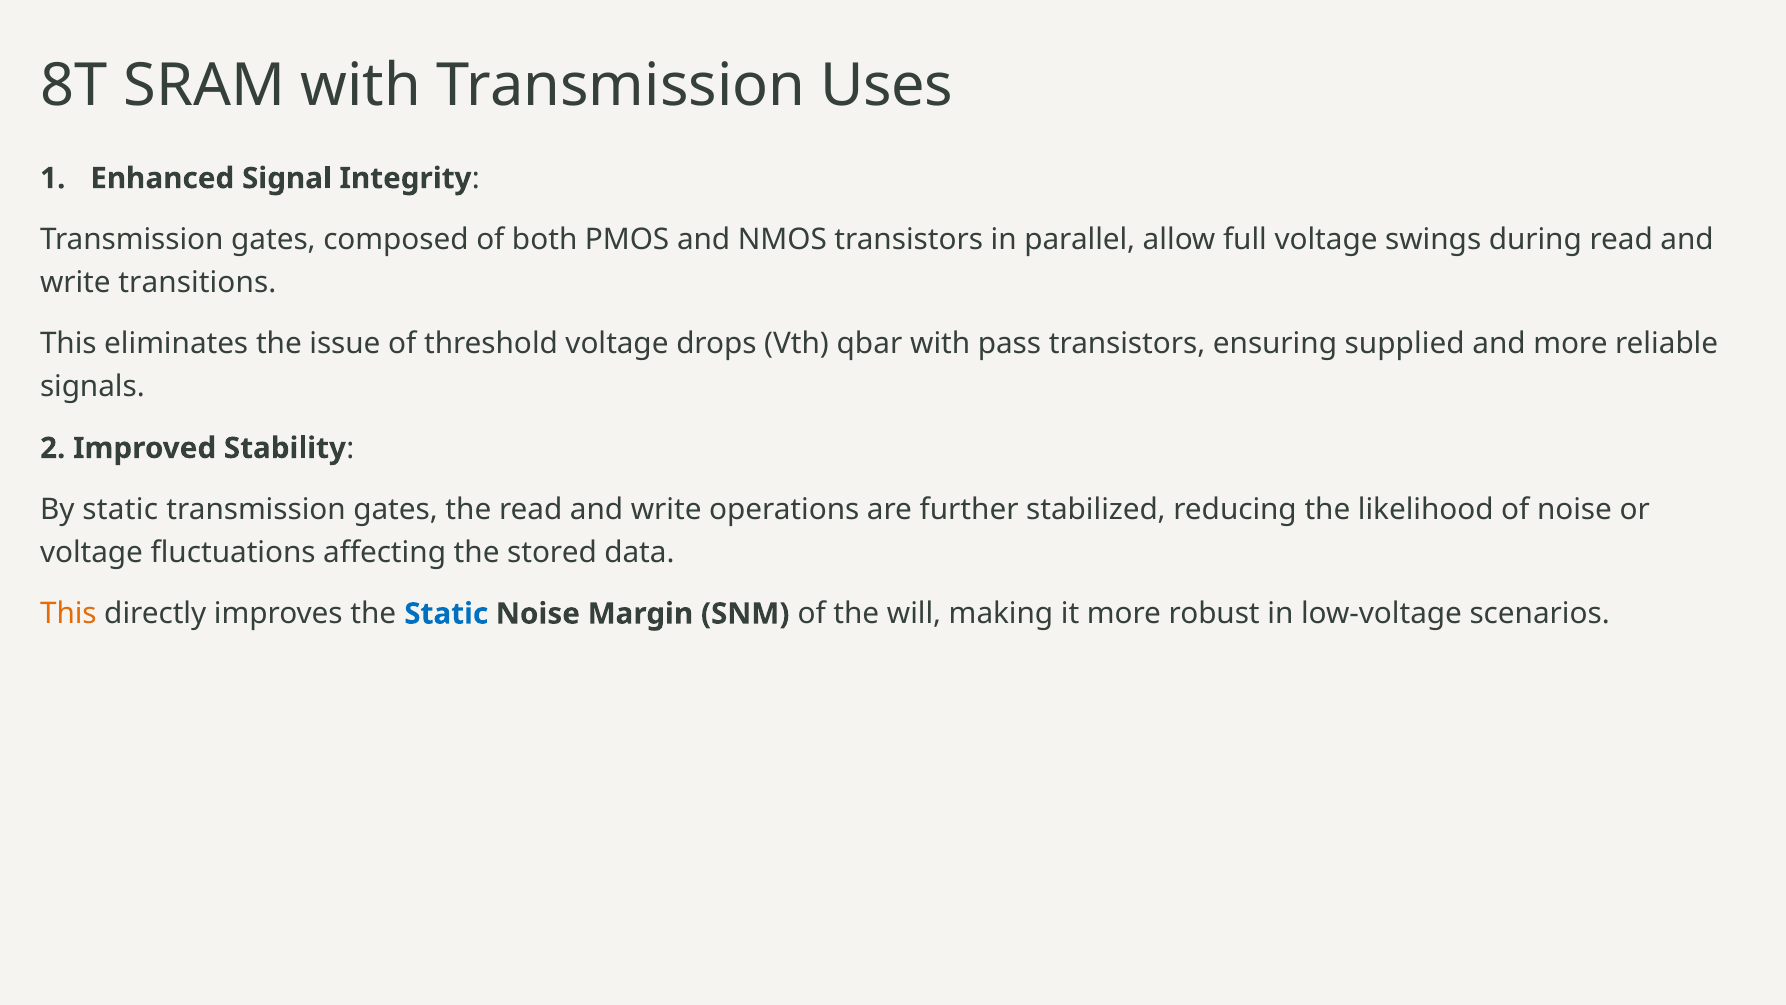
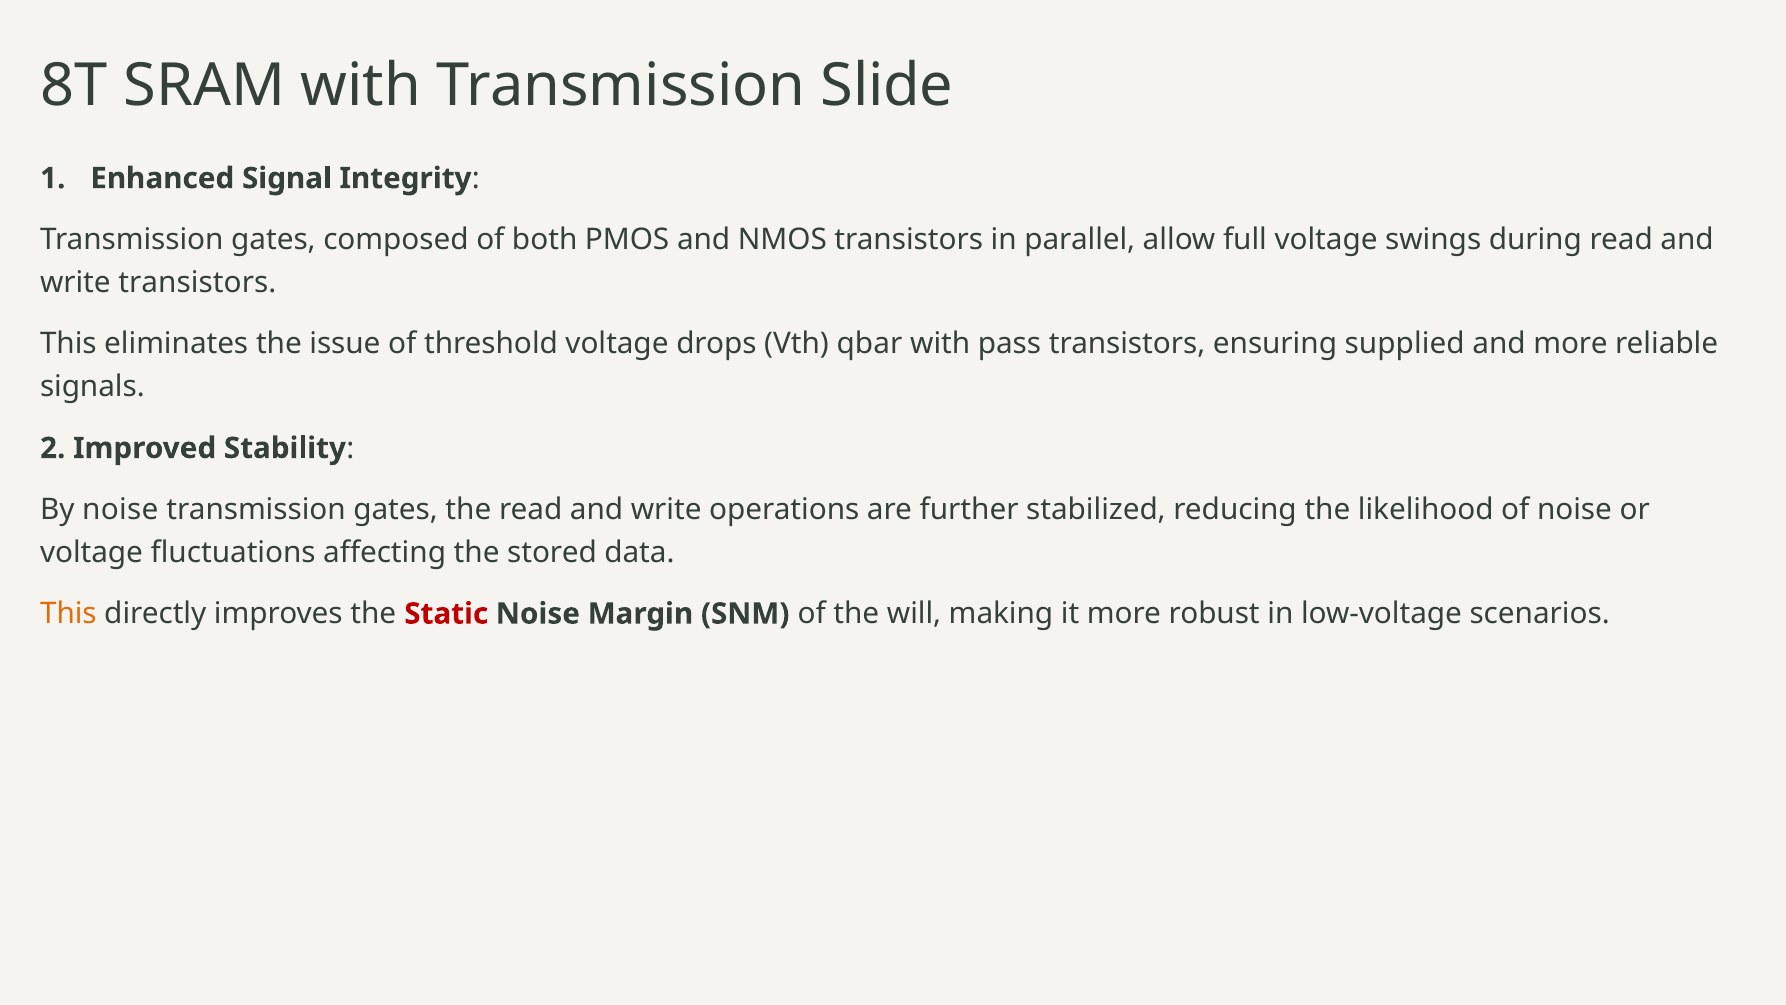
Uses: Uses -> Slide
write transitions: transitions -> transistors
By static: static -> noise
Static at (446, 614) colour: blue -> red
